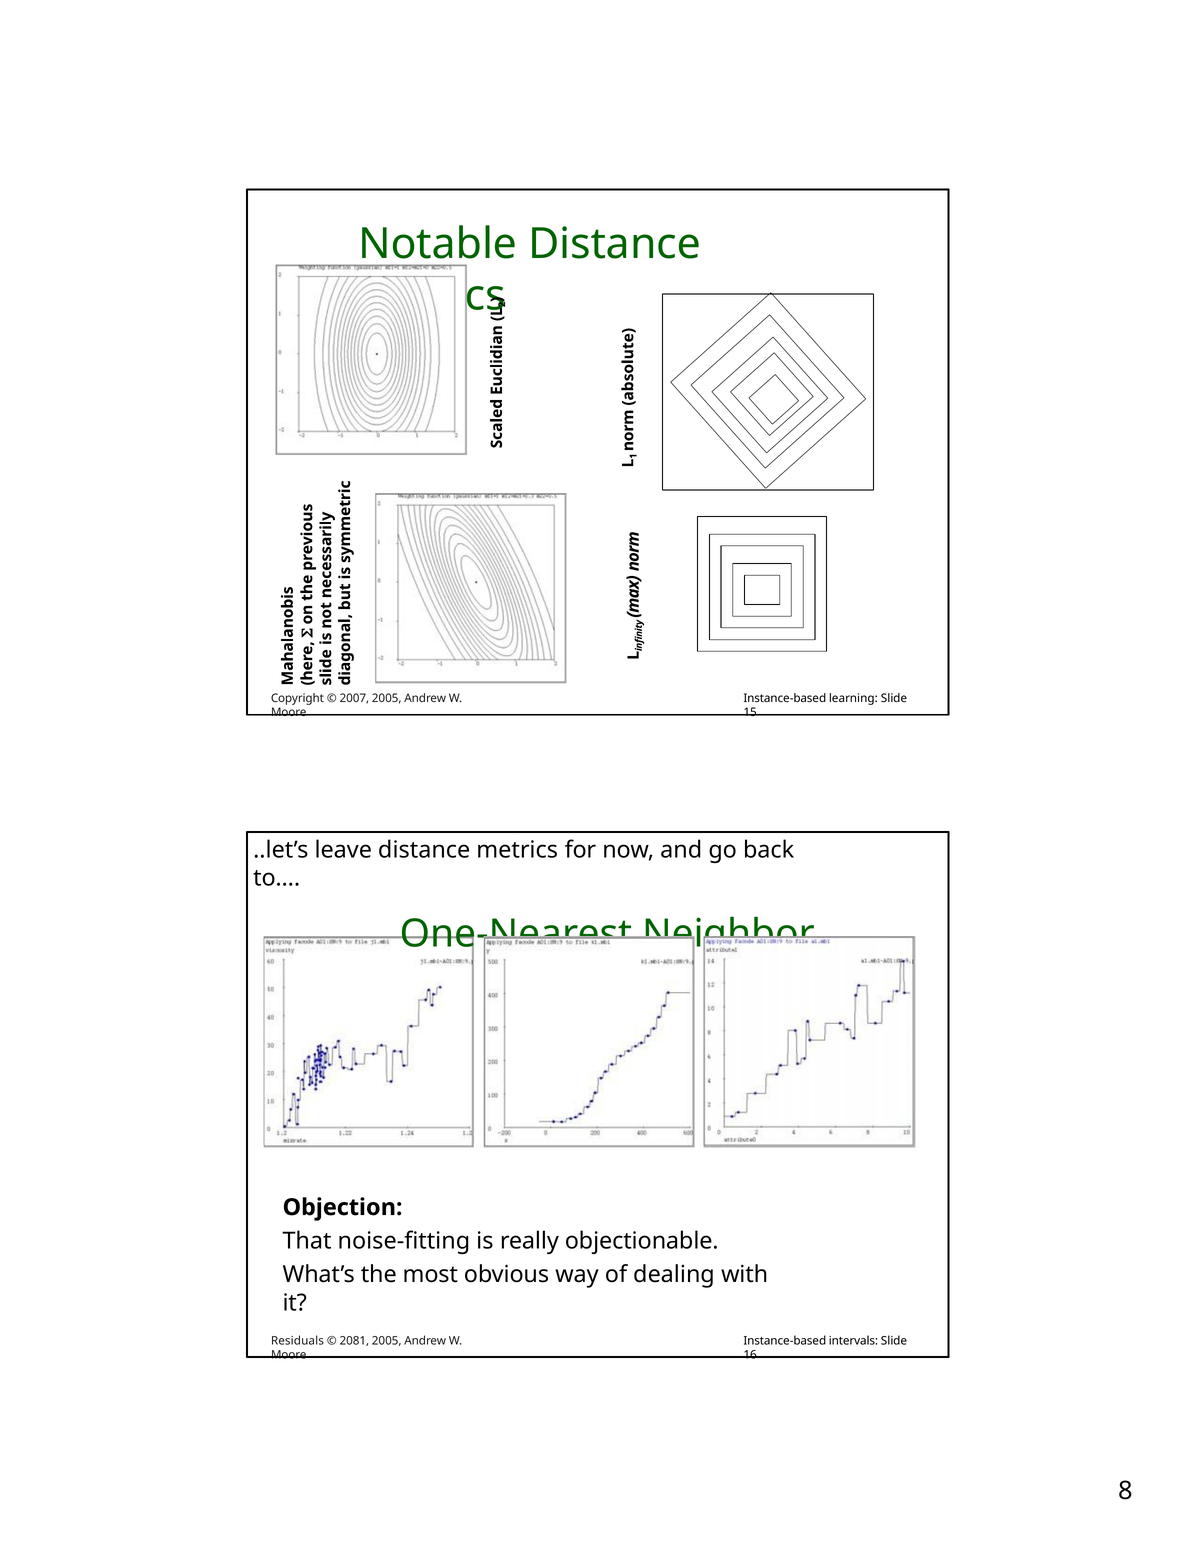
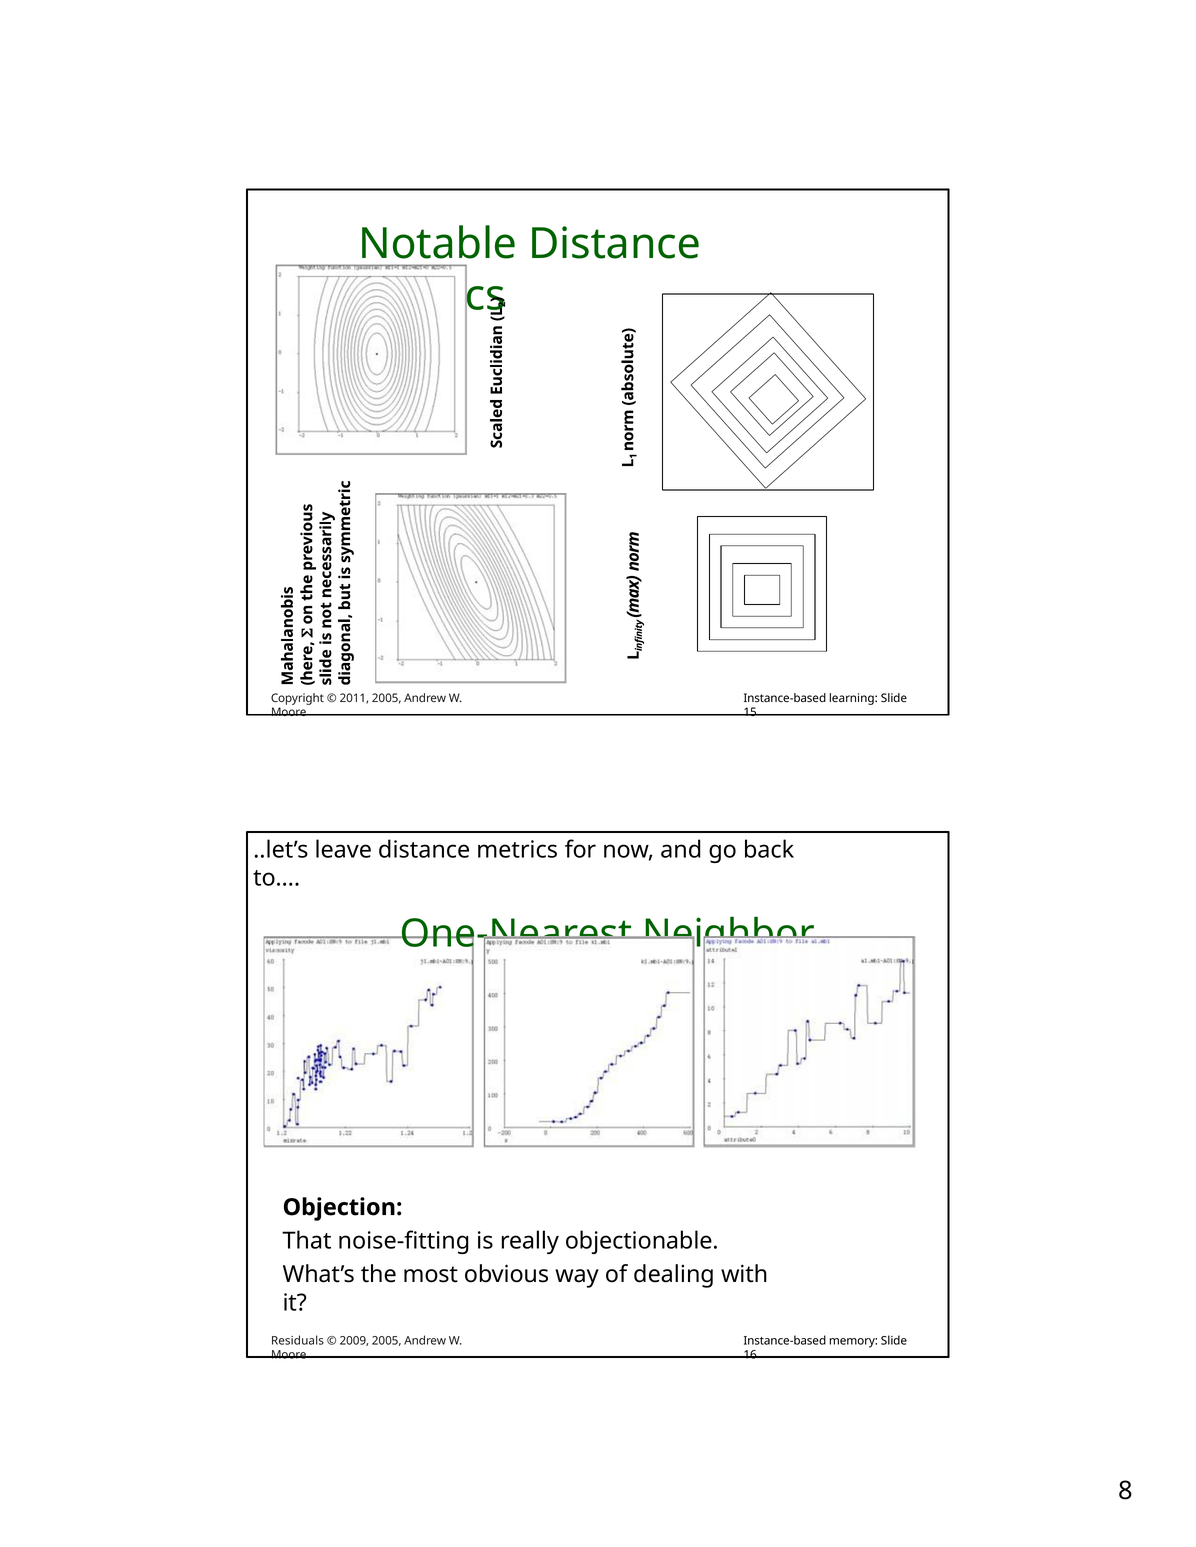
2007: 2007 -> 2011
2081: 2081 -> 2009
intervals: intervals -> memory
